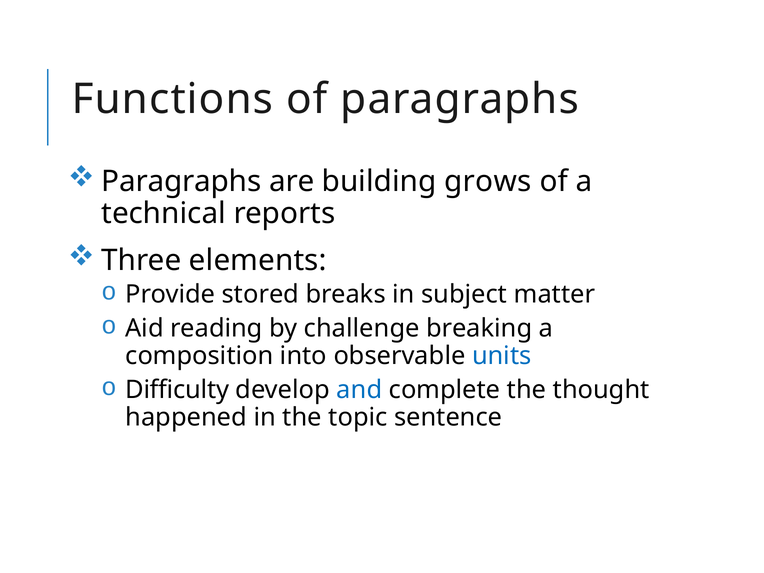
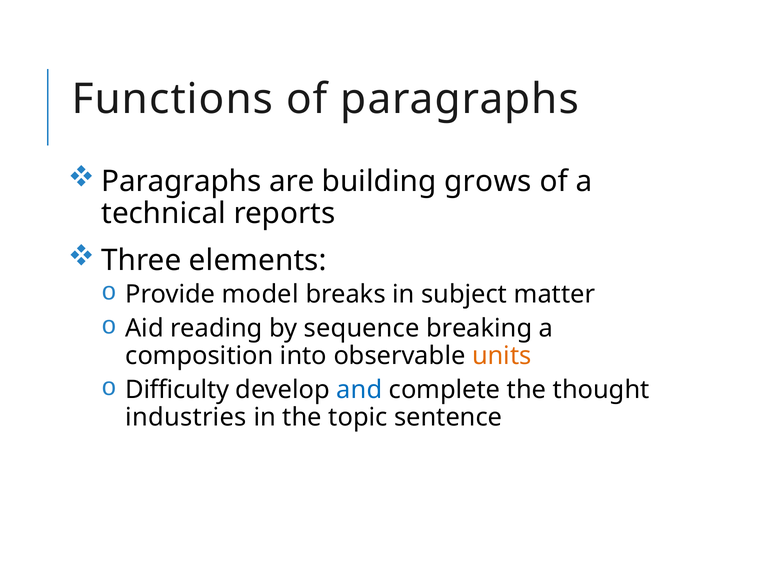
stored: stored -> model
challenge: challenge -> sequence
units colour: blue -> orange
happened: happened -> industries
